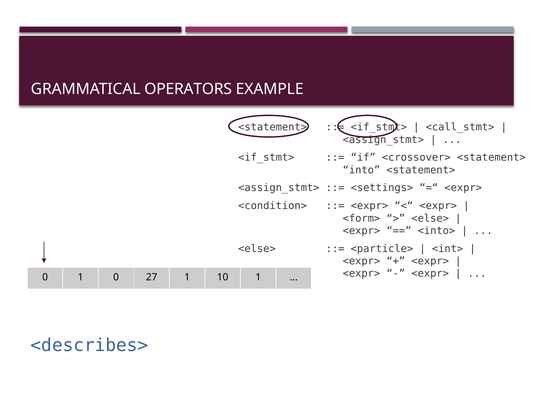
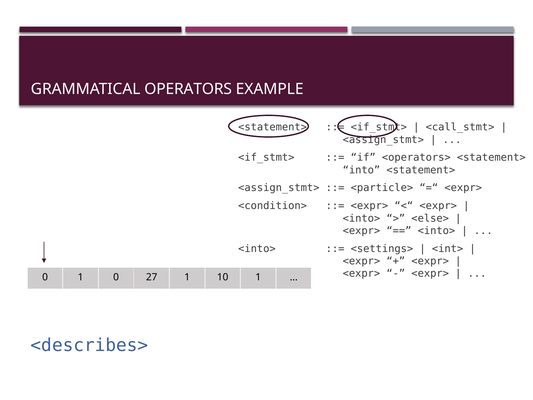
<crossover>: <crossover> -> <operators>
<settings>: <settings> -> <particle>
<form> at (361, 218): <form> -> <into>
<else> at (257, 248): <else> -> <into>
<particle>: <particle> -> <settings>
